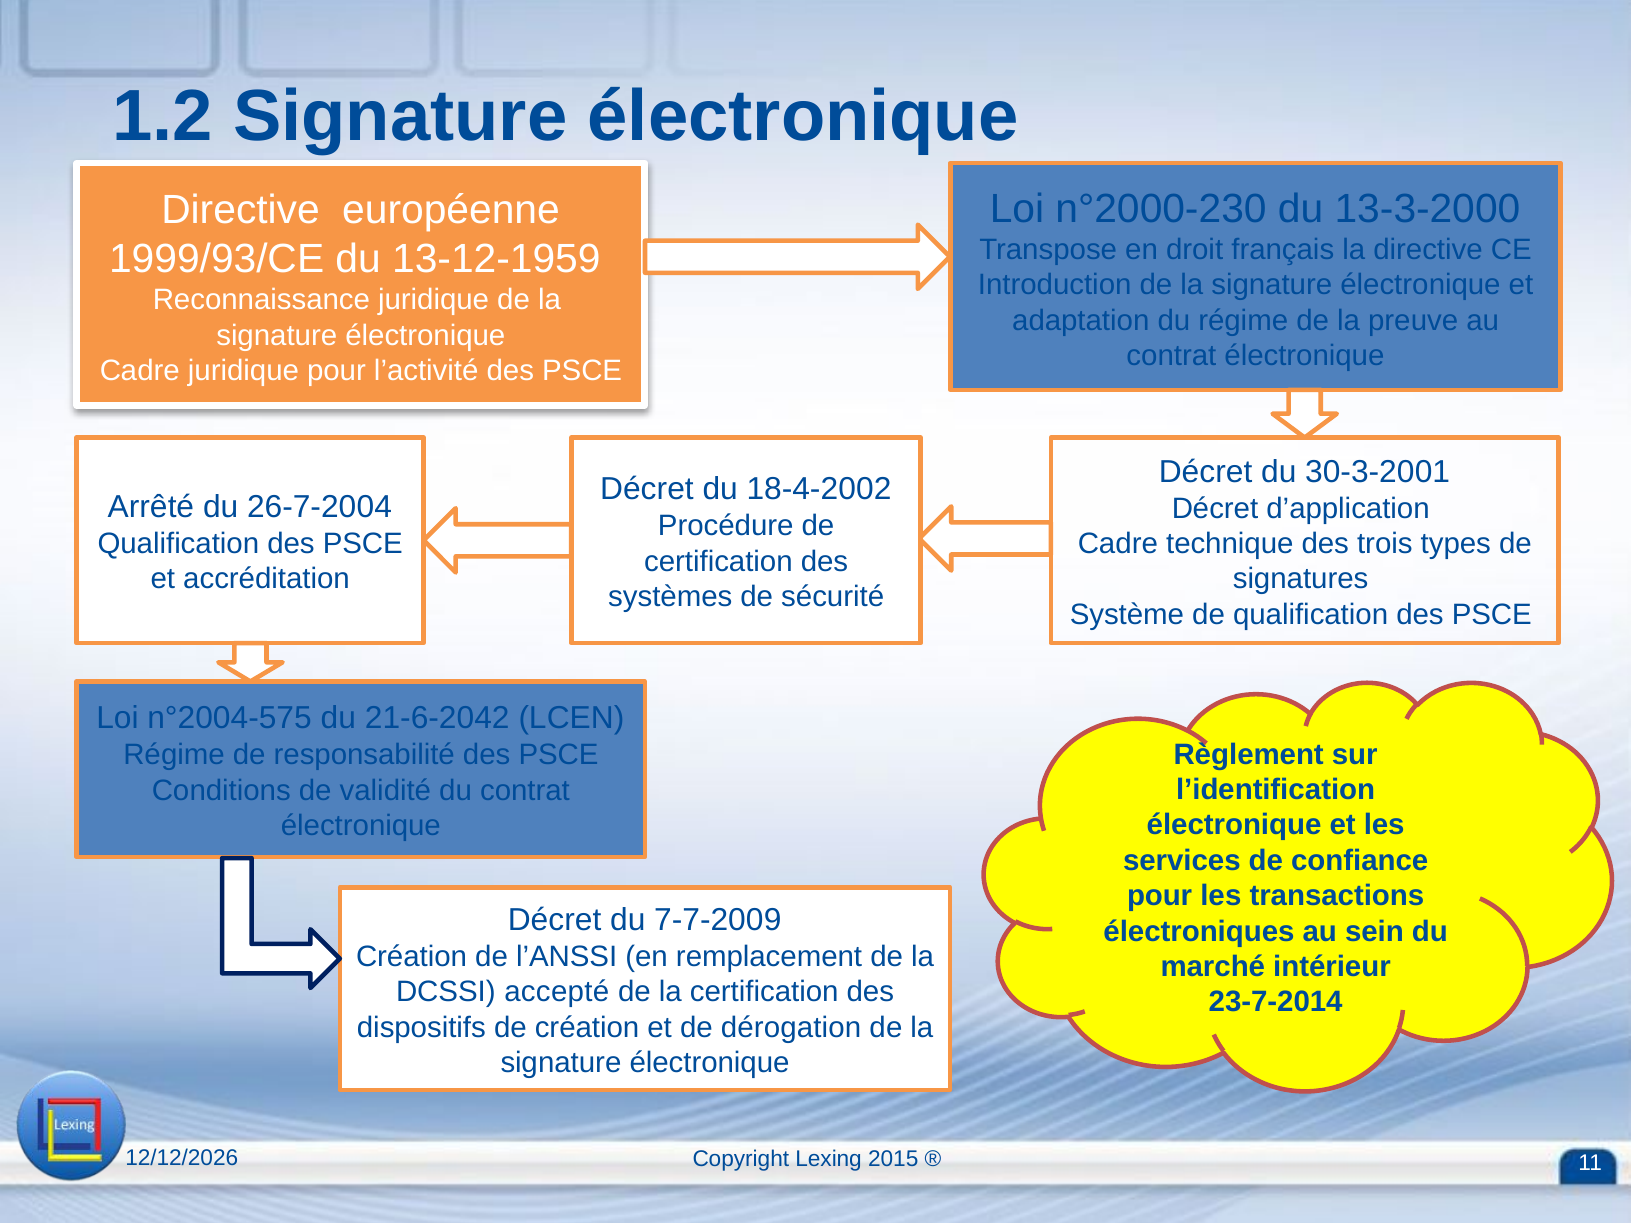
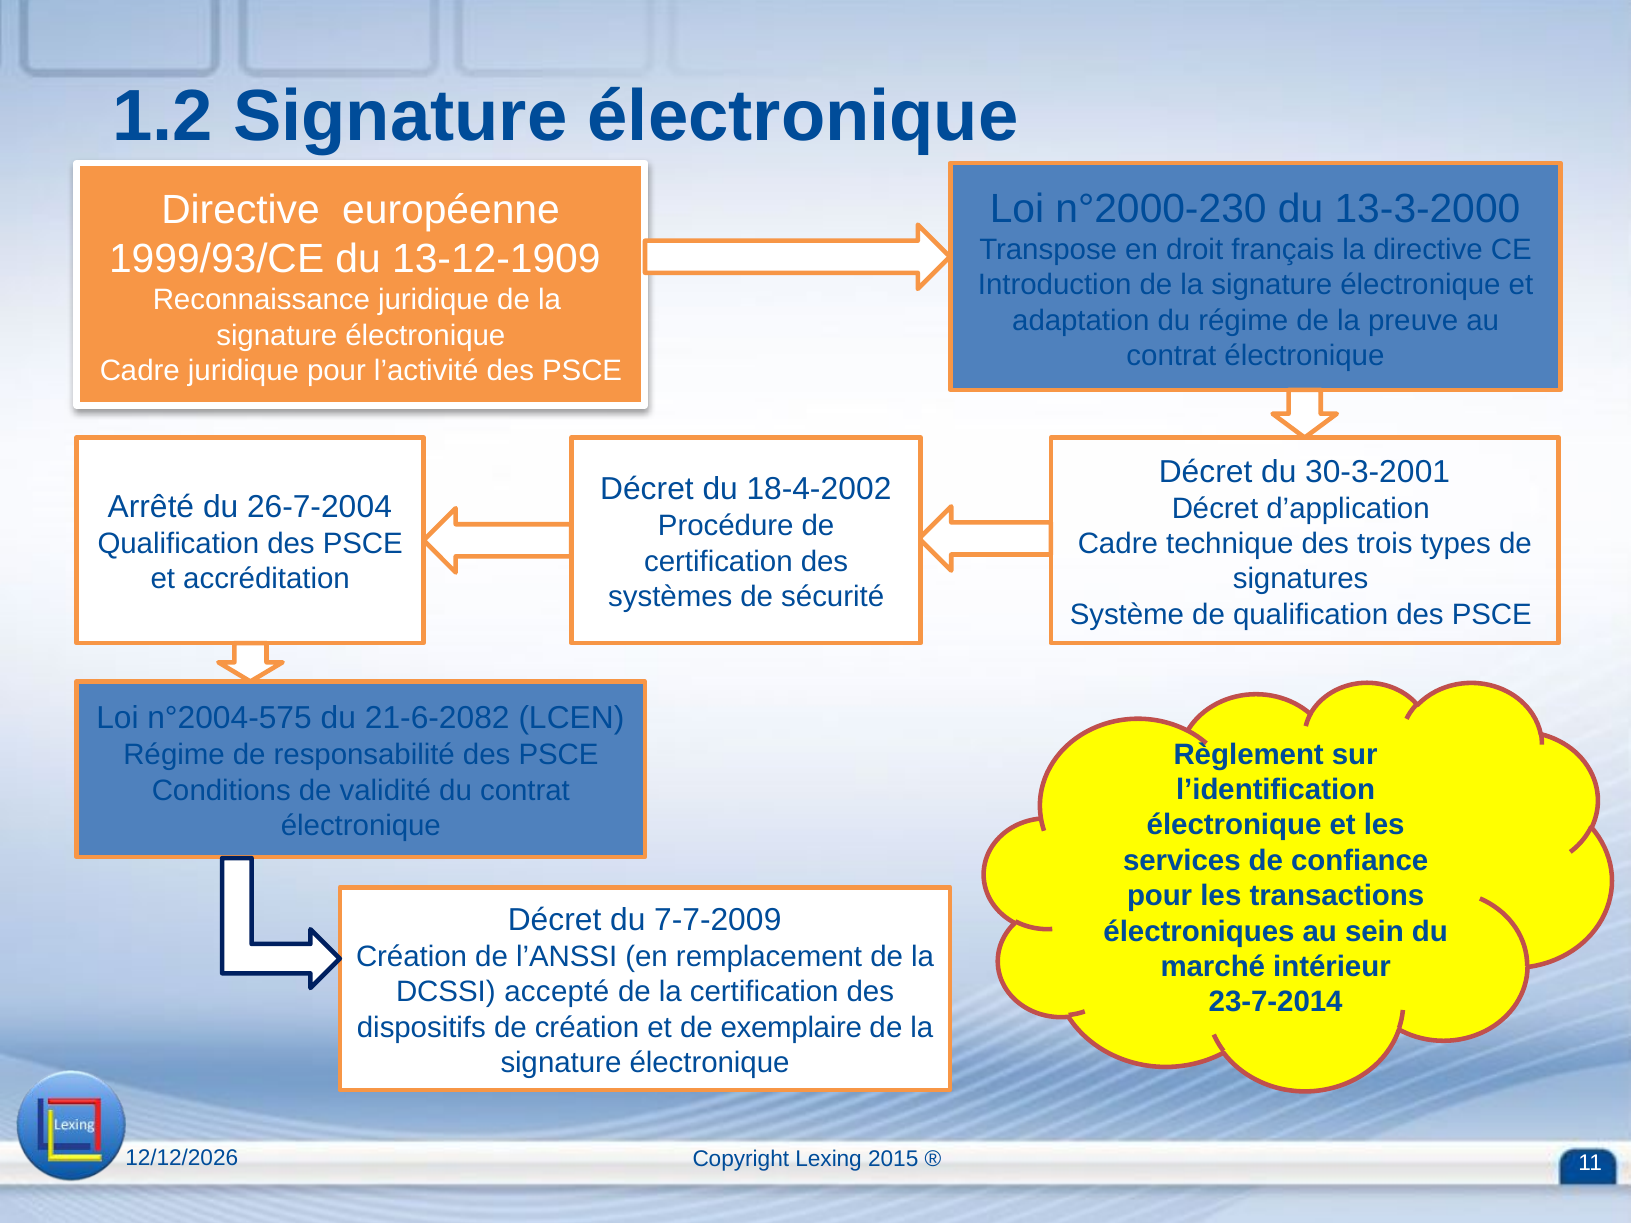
13-12-1959: 13-12-1959 -> 13-12-1909
21-6-2042: 21-6-2042 -> 21-6-2082
dérogation: dérogation -> exemplaire
